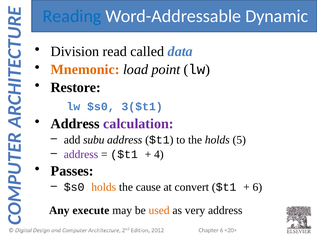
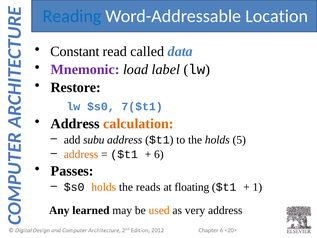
Dynamic: Dynamic -> Location
Division: Division -> Constant
Mnemonic colour: orange -> purple
point: point -> label
3($t1: 3($t1 -> 7($t1
calculation colour: purple -> orange
address at (81, 154) colour: purple -> orange
4 at (159, 154): 4 -> 6
cause: cause -> reads
convert: convert -> floating
6 at (257, 187): 6 -> 1
execute: execute -> learned
